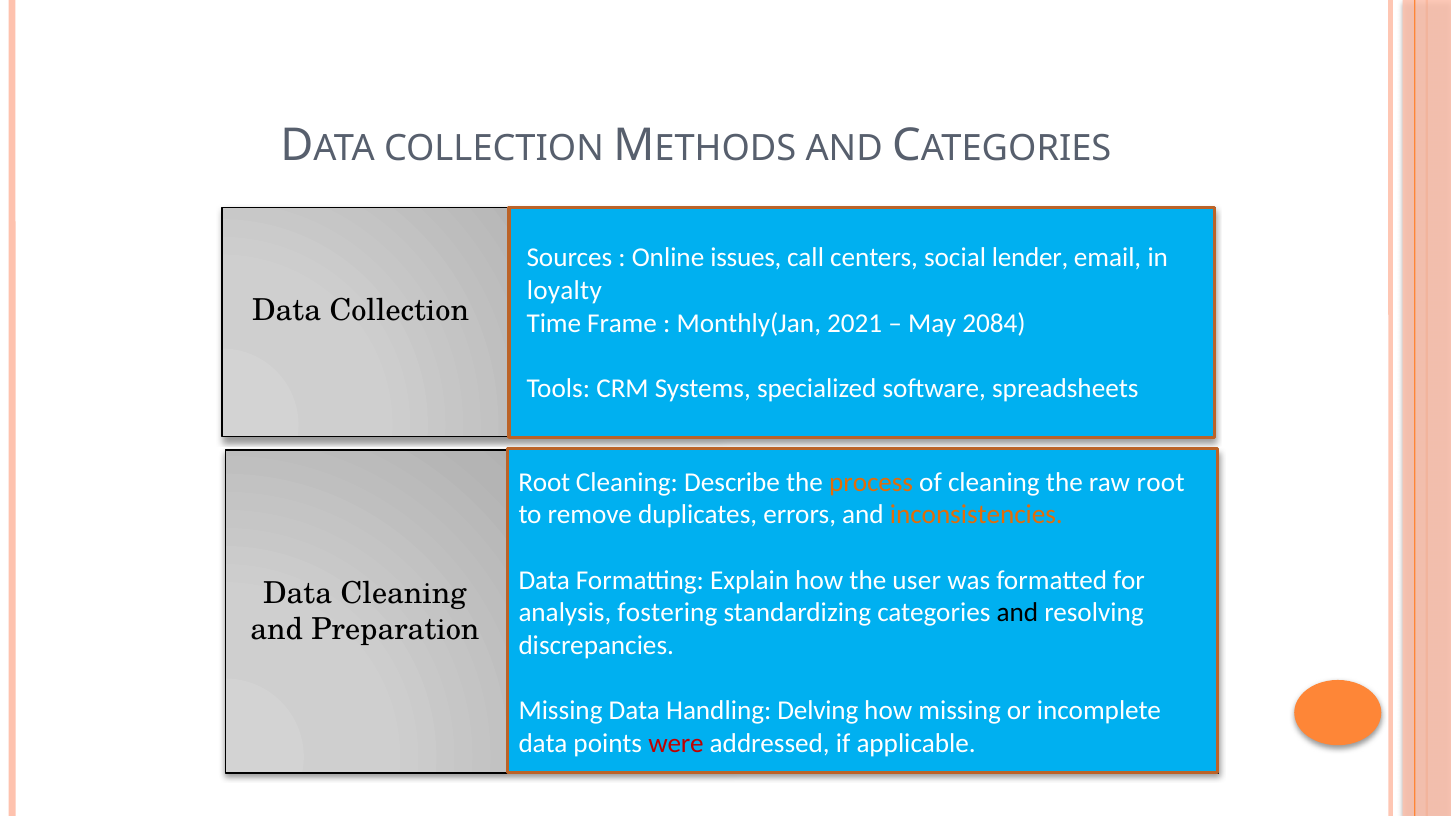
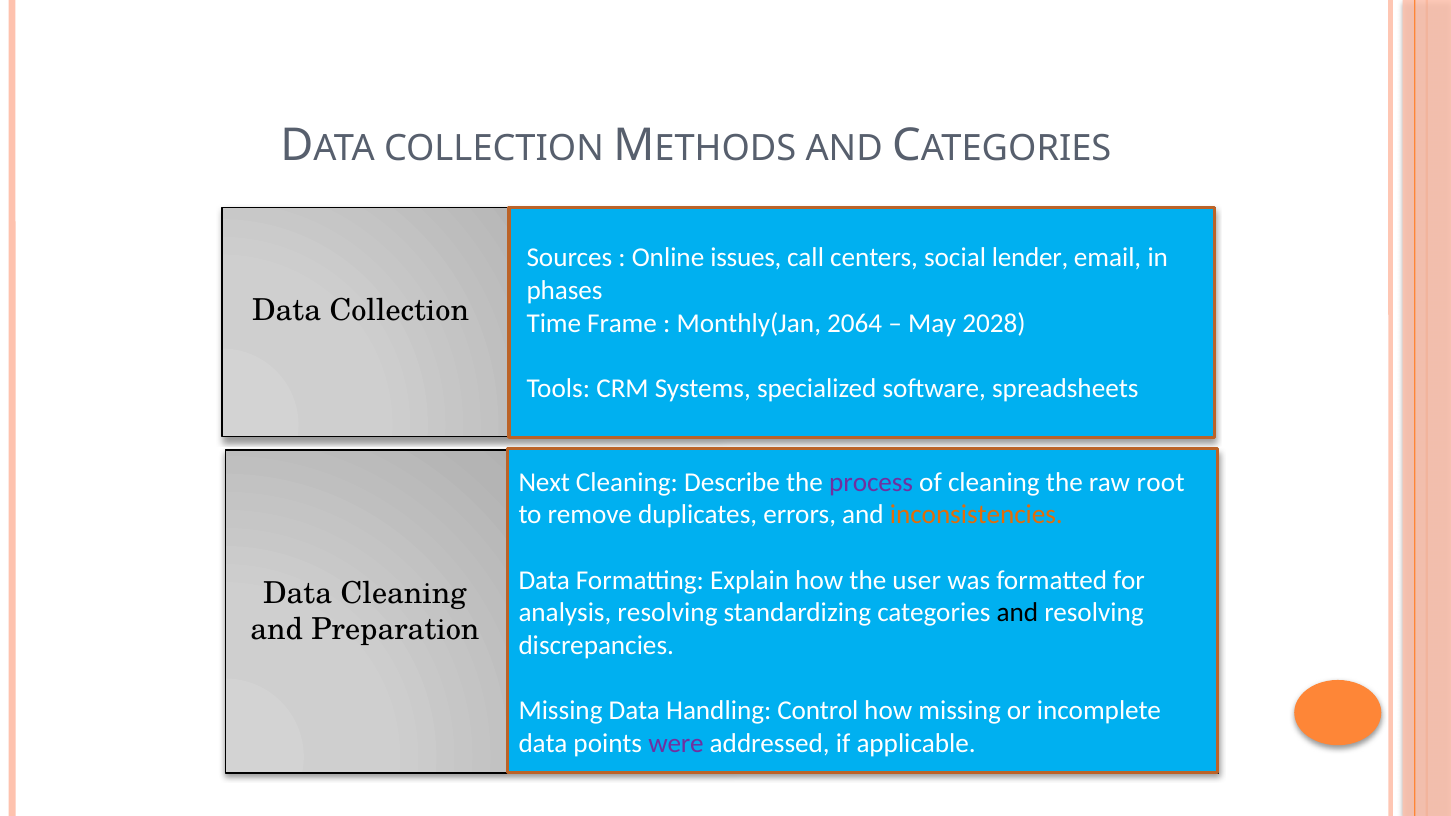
loyalty: loyalty -> phases
2021: 2021 -> 2064
2084: 2084 -> 2028
Root at (544, 482): Root -> Next
process colour: orange -> purple
analysis fostering: fostering -> resolving
Delving: Delving -> Control
were colour: red -> purple
